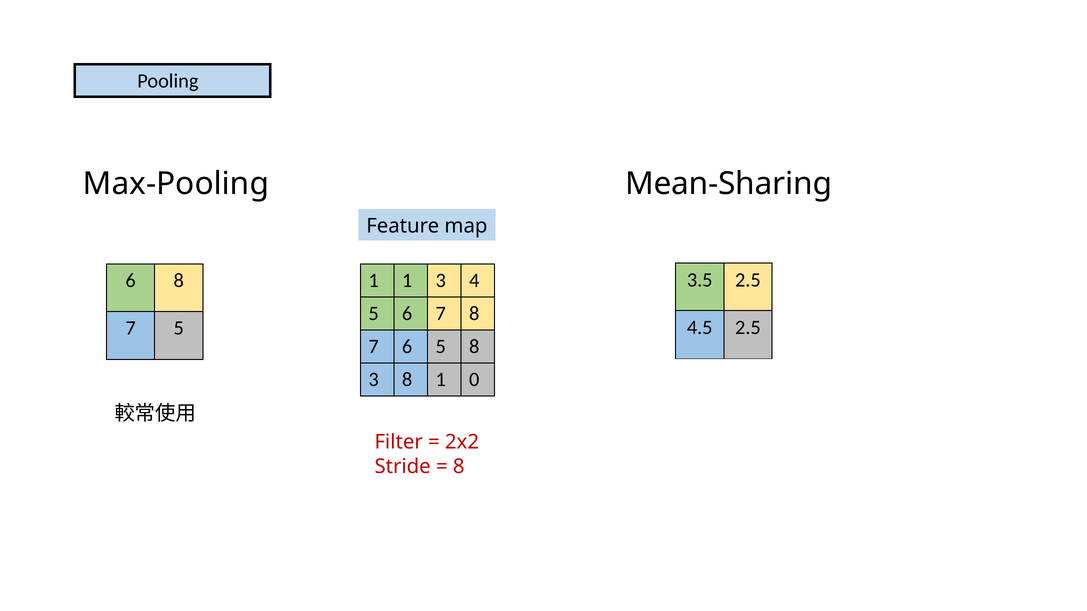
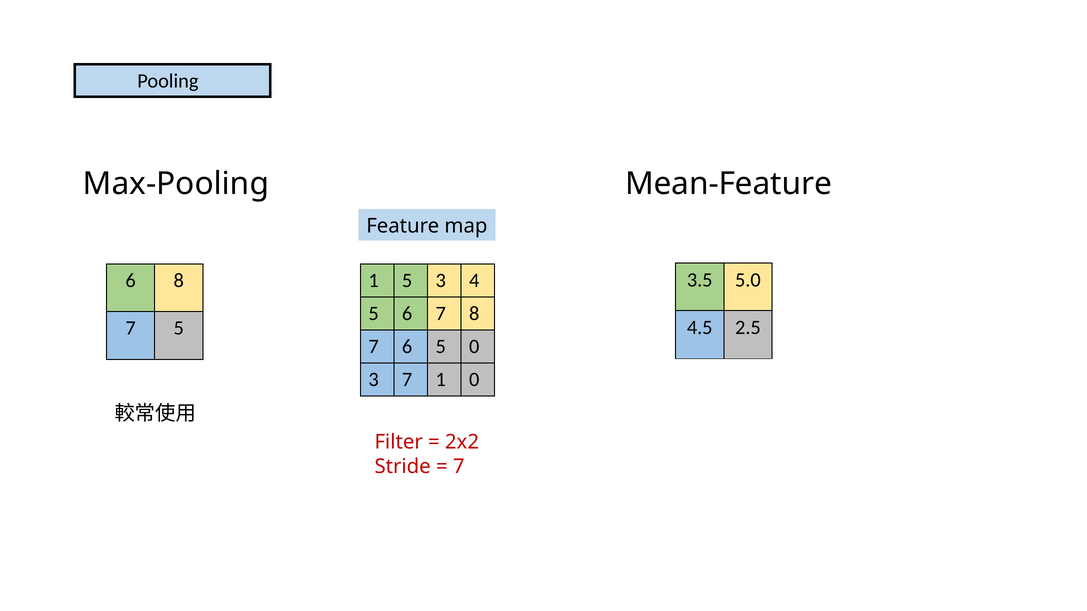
Mean-Sharing: Mean-Sharing -> Mean-Feature
3.5 2.5: 2.5 -> 5.0
1 1: 1 -> 5
5 8: 8 -> 0
3 8: 8 -> 7
8 at (459, 467): 8 -> 7
